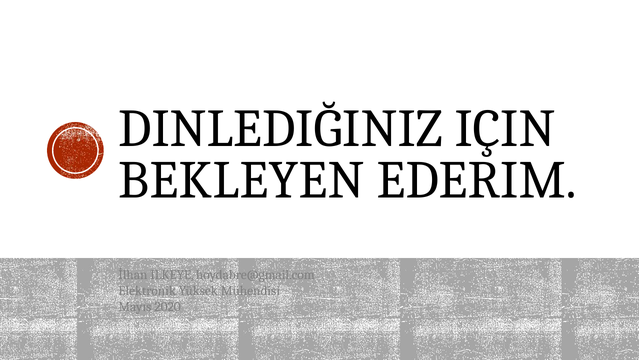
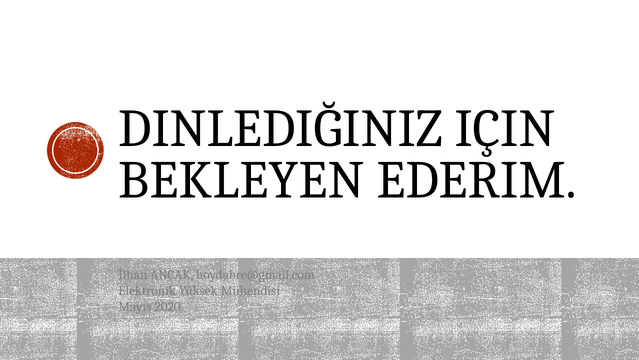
ILKEYE: ILKEYE -> ANCAK
